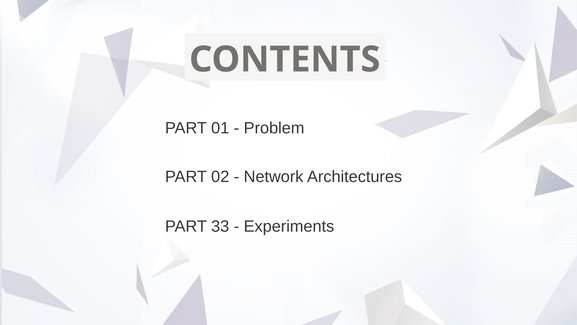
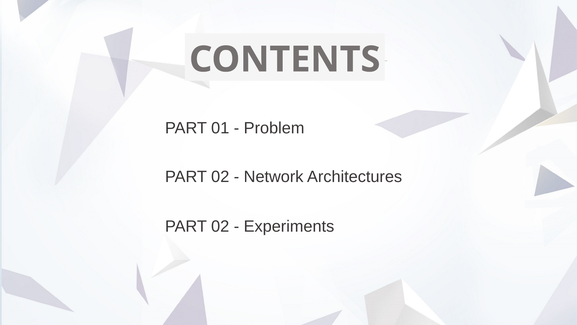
33 at (220, 226): 33 -> 02
